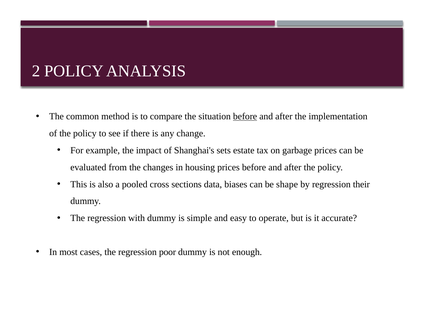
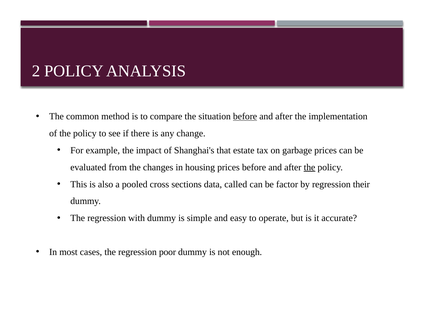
sets: sets -> that
the at (310, 167) underline: none -> present
biases: biases -> called
shape: shape -> factor
